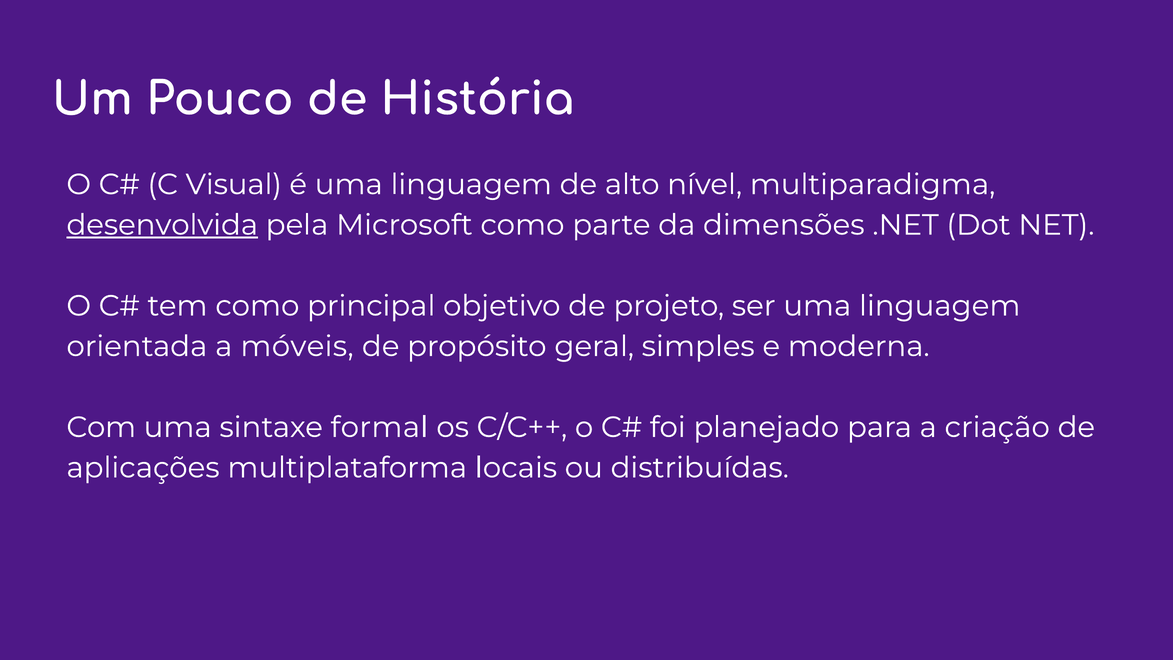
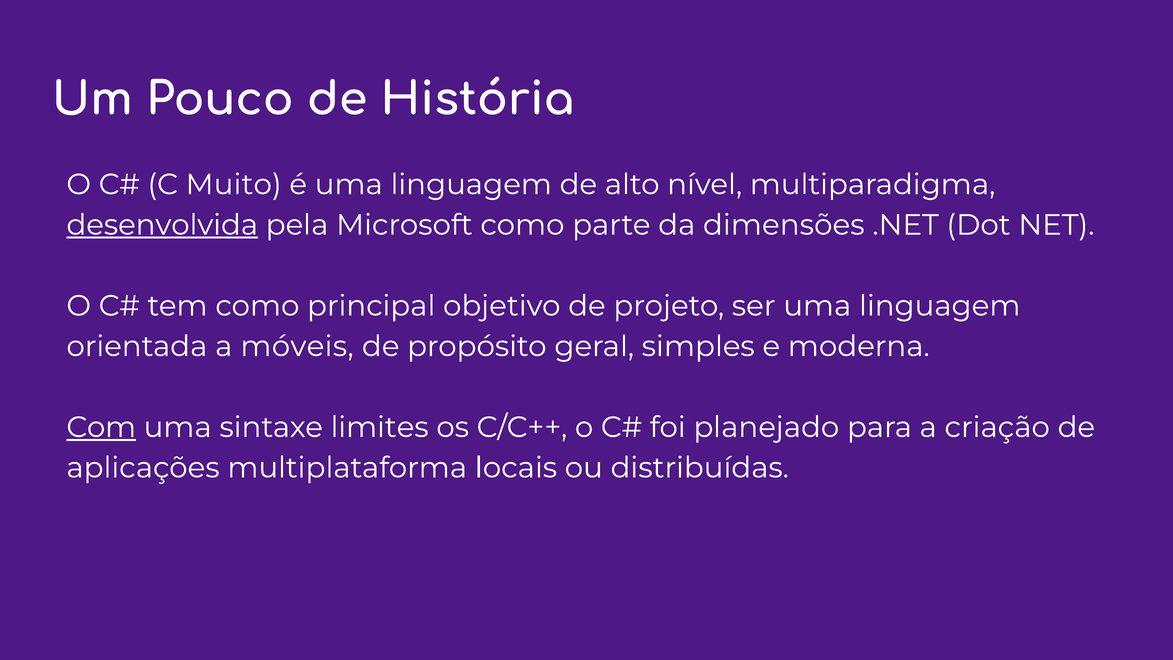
Visual: Visual -> Muito
Com underline: none -> present
formal: formal -> limites
